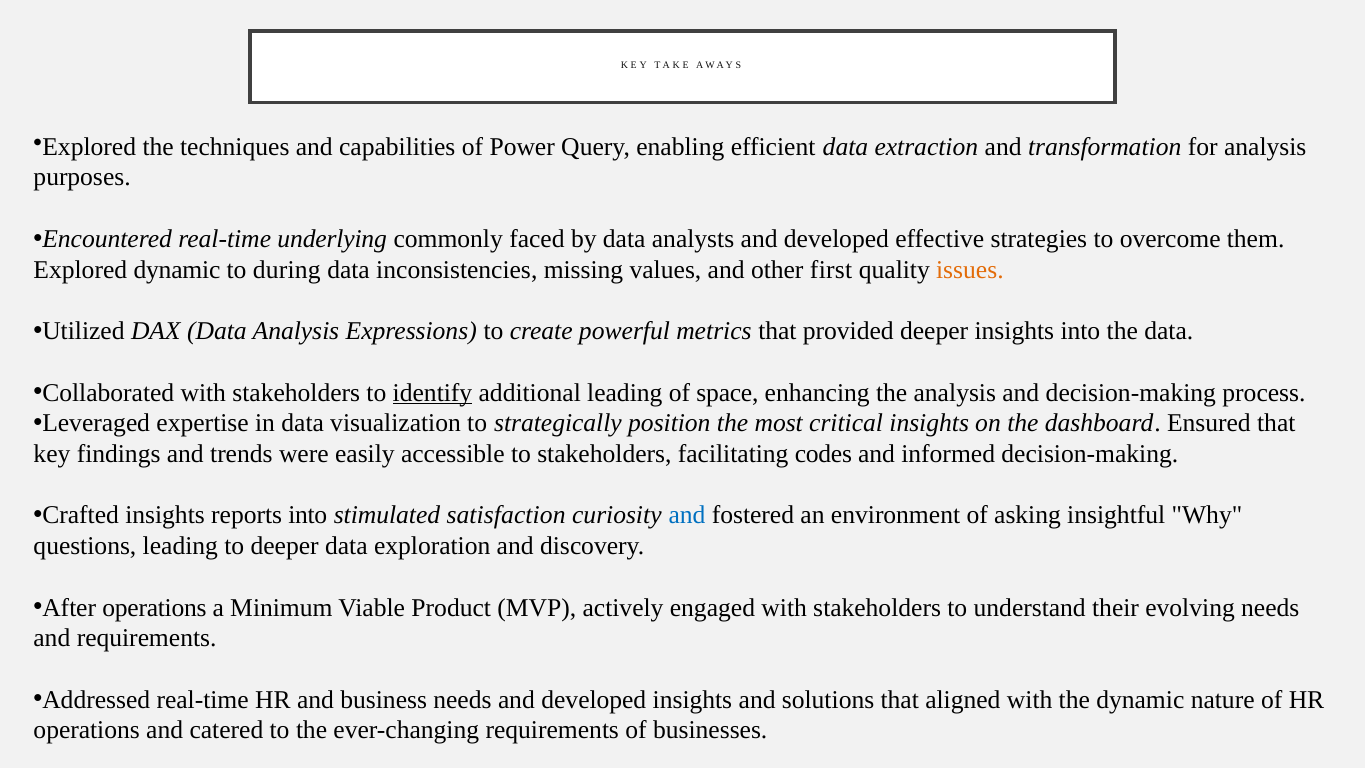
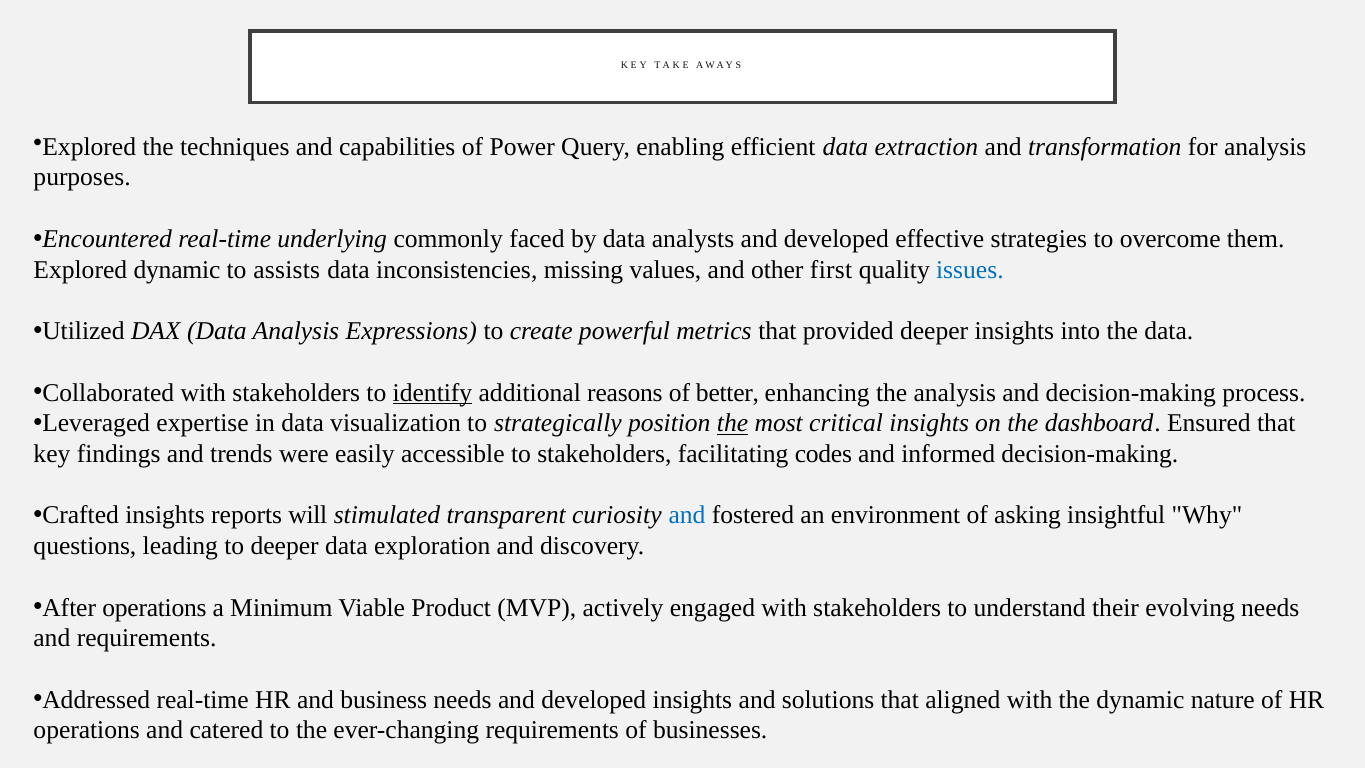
during: during -> assists
issues colour: orange -> blue
additional leading: leading -> reasons
space: space -> better
the at (733, 423) underline: none -> present
reports into: into -> will
satisfaction: satisfaction -> transparent
